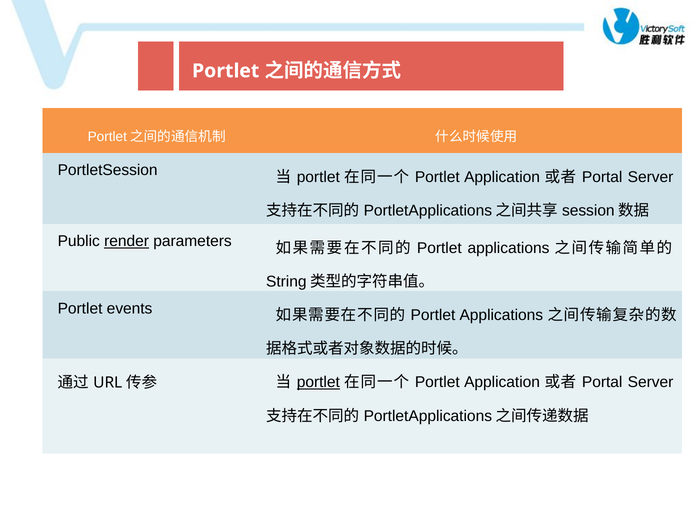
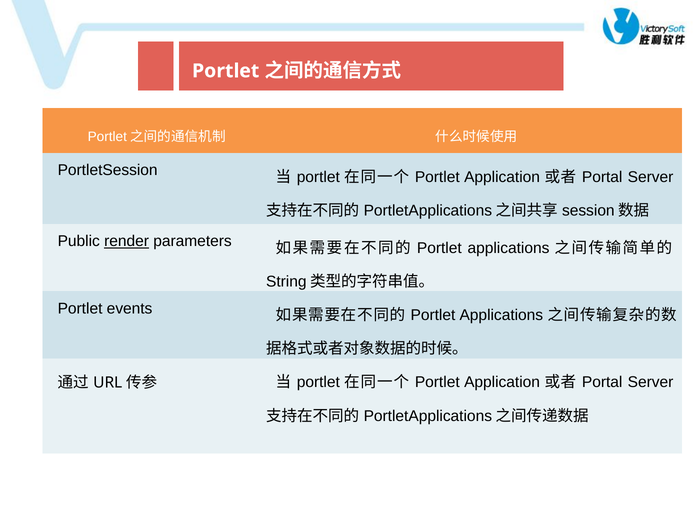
portlet at (318, 382) underline: present -> none
